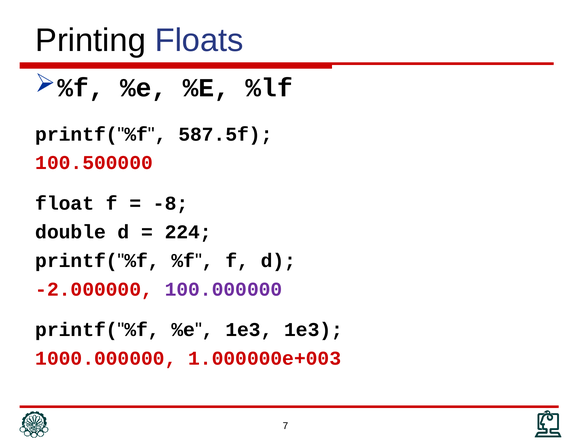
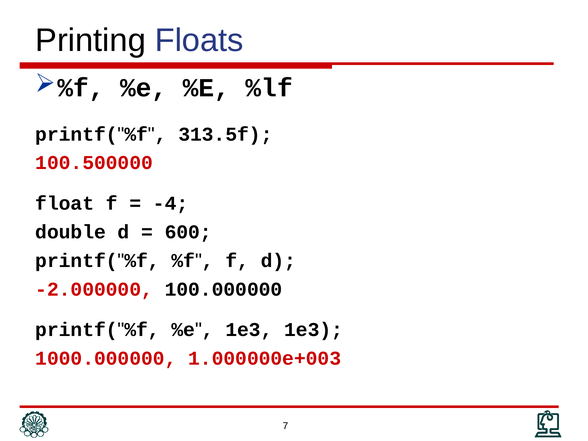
587.5f: 587.5f -> 313.5f
-8: -8 -> -4
224: 224 -> 600
100.000000 colour: purple -> black
